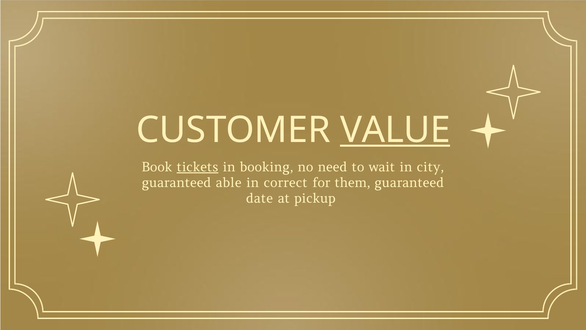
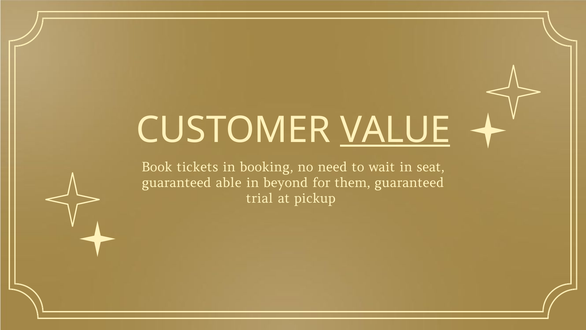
tickets underline: present -> none
city: city -> seat
correct: correct -> beyond
date: date -> trial
